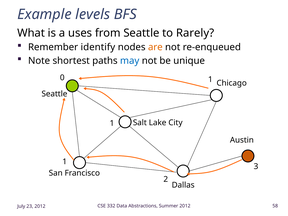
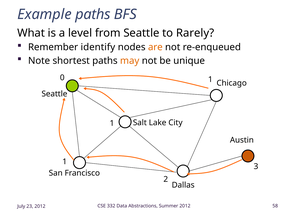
Example levels: levels -> paths
uses: uses -> level
may colour: blue -> orange
